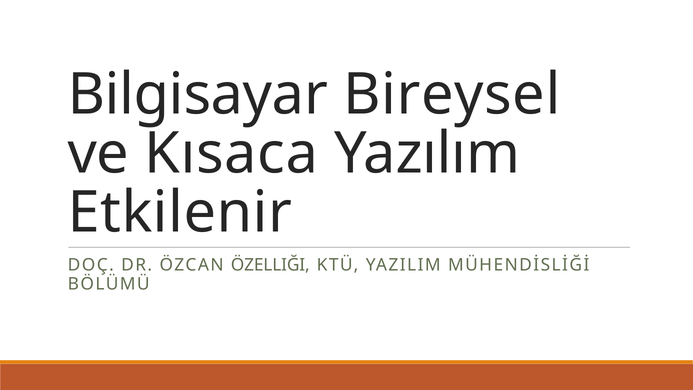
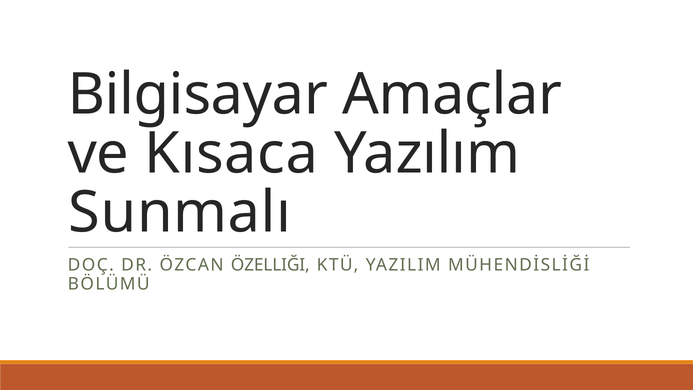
Bireysel: Bireysel -> Amaçlar
Etkilenir: Etkilenir -> Sunmalı
